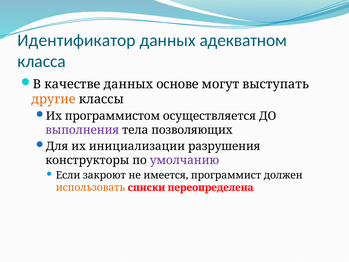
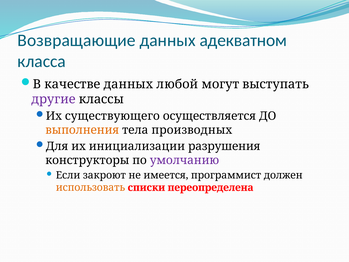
Идентификатор: Идентификатор -> Возвращающие
основе: основе -> любой
другие colour: orange -> purple
программистом: программистом -> существующего
выполнения colour: purple -> orange
позволяющих: позволяющих -> производных
